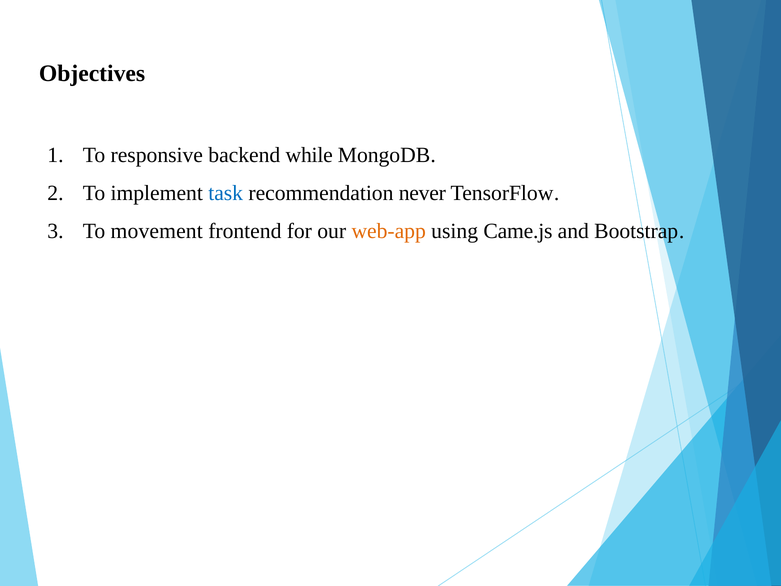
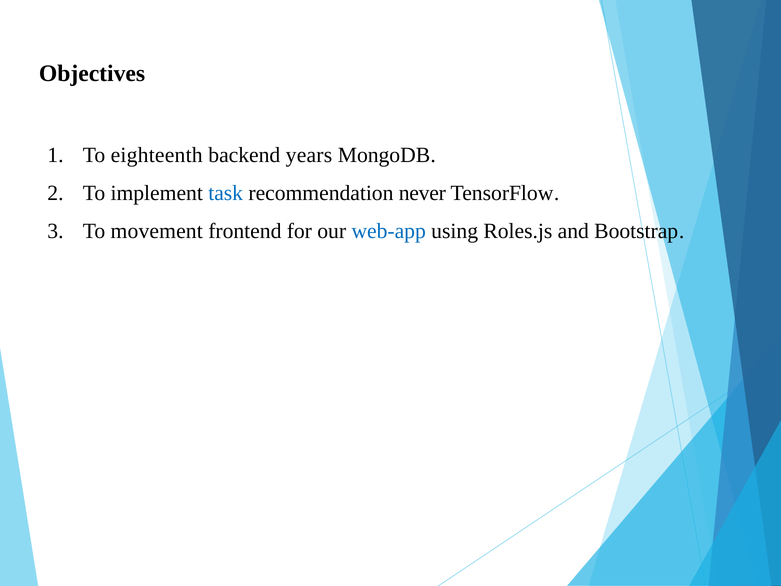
responsive: responsive -> eighteenth
while: while -> years
web-app colour: orange -> blue
Came.js: Came.js -> Roles.js
